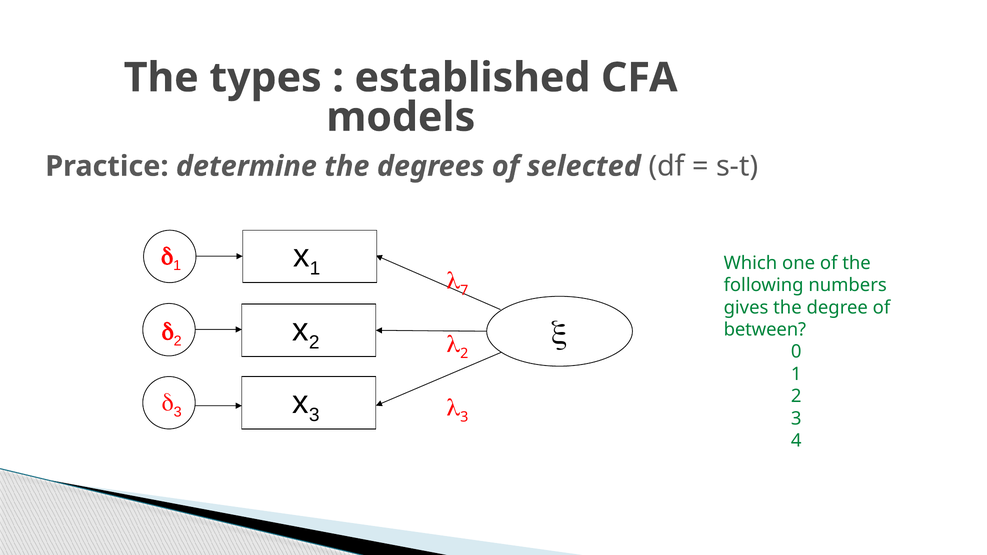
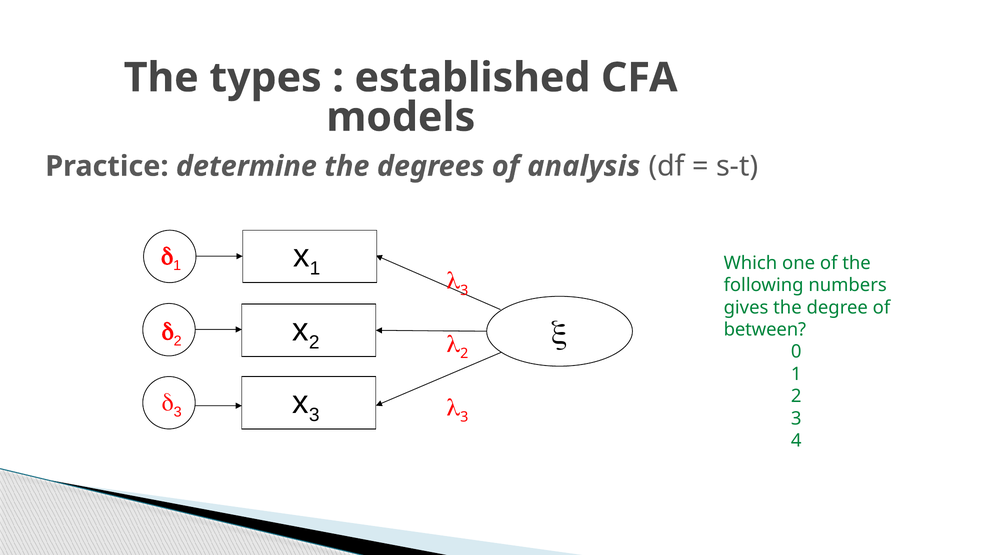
selected: selected -> analysis
7 at (464, 291): 7 -> 3
